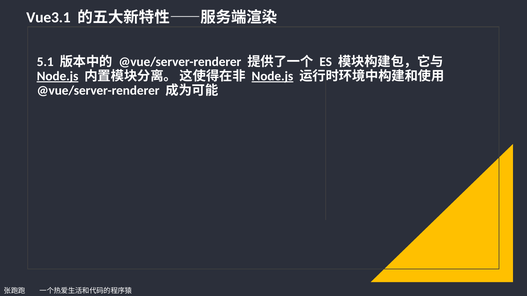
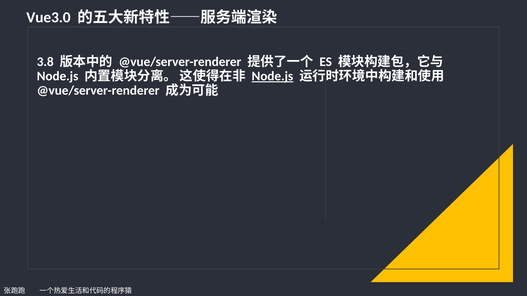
Vue3.1: Vue3.1 -> Vue3.0
5.1: 5.1 -> 3.8
Node.js at (58, 76) underline: present -> none
